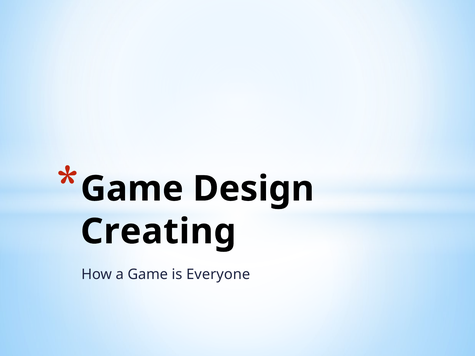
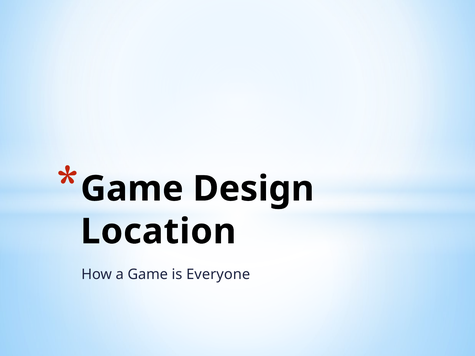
Creating: Creating -> Location
